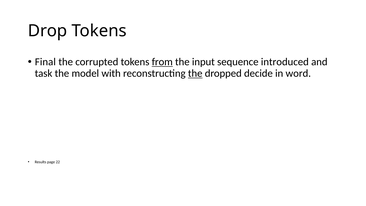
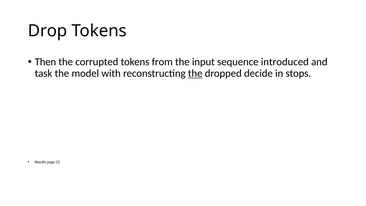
Final: Final -> Then
from underline: present -> none
word: word -> stops
